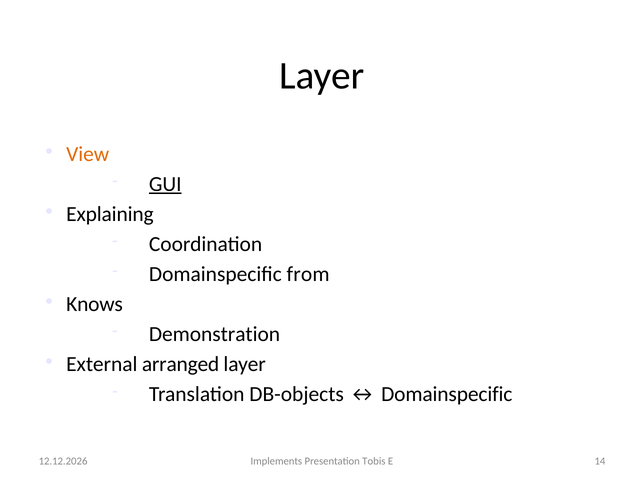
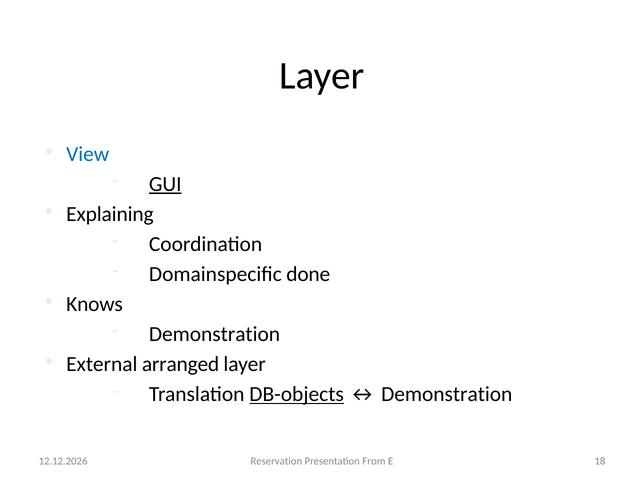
View colour: orange -> blue
from: from -> done
DB-objects underline: none -> present
Domainspecific at (447, 394): Domainspecific -> Demonstration
Implements: Implements -> Reservation
Tobis: Tobis -> From
14: 14 -> 18
